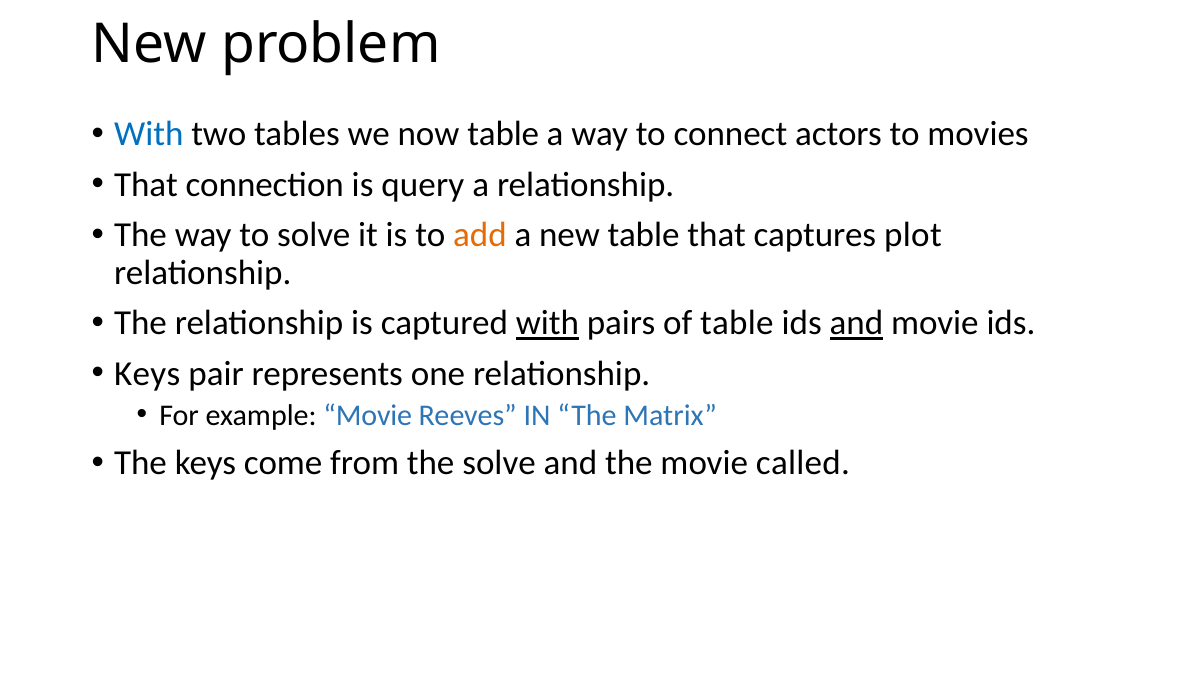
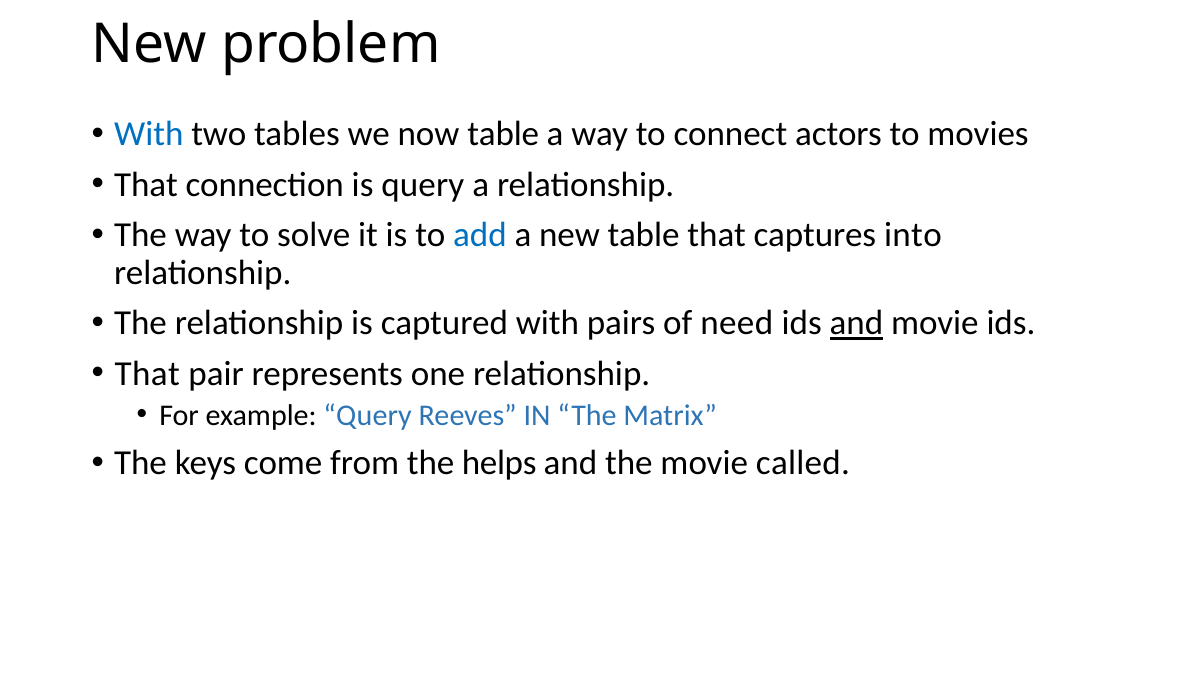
add colour: orange -> blue
plot: plot -> into
with at (547, 323) underline: present -> none
of table: table -> need
Keys at (147, 374): Keys -> That
example Movie: Movie -> Query
the solve: solve -> helps
